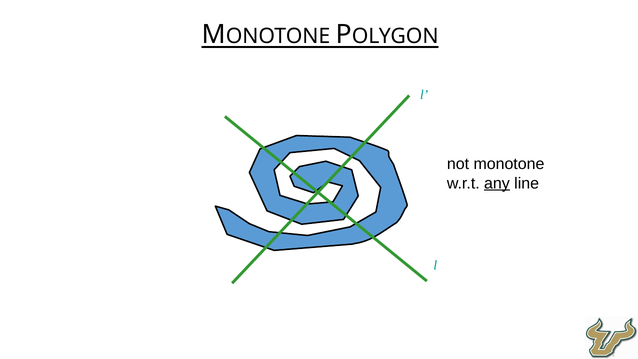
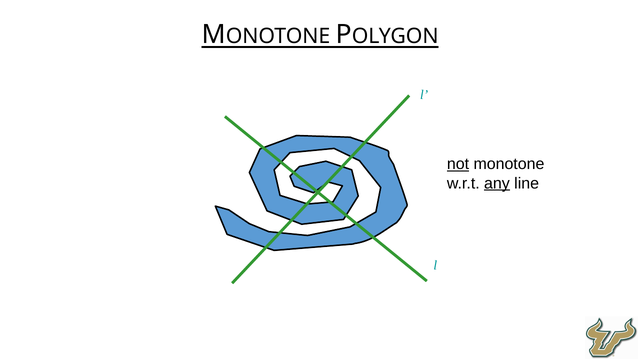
not underline: none -> present
